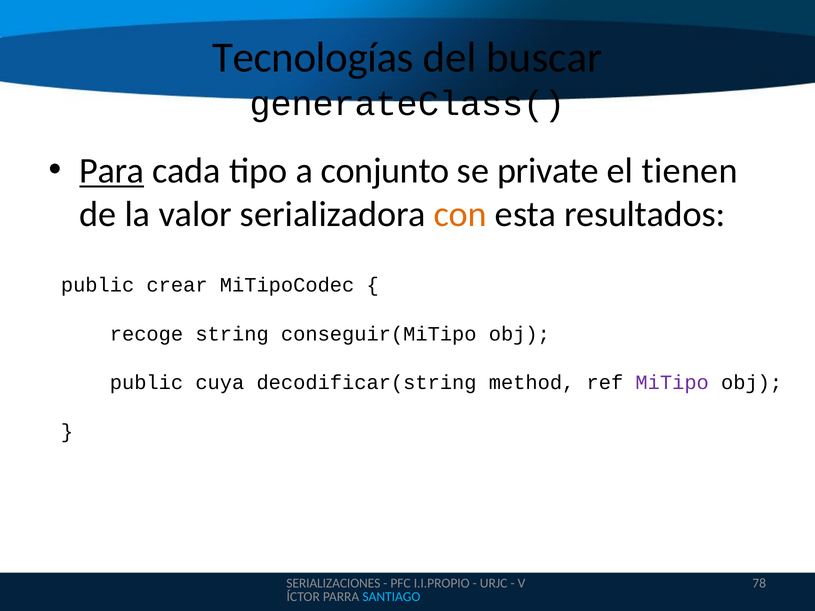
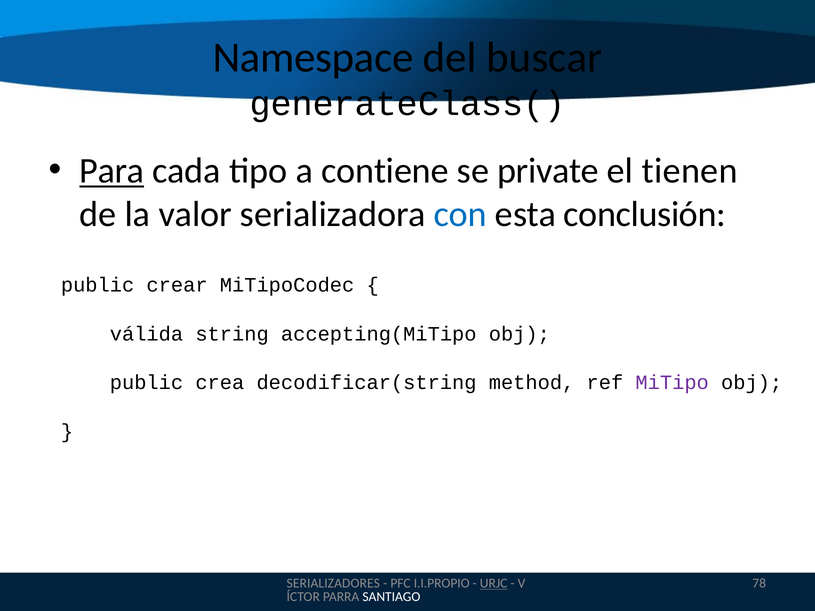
Tecnologías: Tecnologías -> Namespace
conjunto: conjunto -> contiene
con colour: orange -> blue
resultados: resultados -> conclusión
recoge: recoge -> válida
conseguir(MiTipo: conseguir(MiTipo -> accepting(MiTipo
cuya: cuya -> crea
SERIALIZACIONES: SERIALIZACIONES -> SERIALIZADORES
URJC underline: none -> present
SANTIAGO colour: light blue -> white
